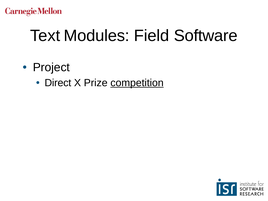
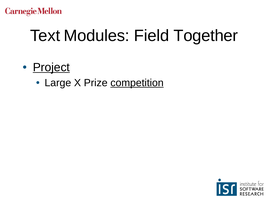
Software: Software -> Together
Project underline: none -> present
Direct: Direct -> Large
